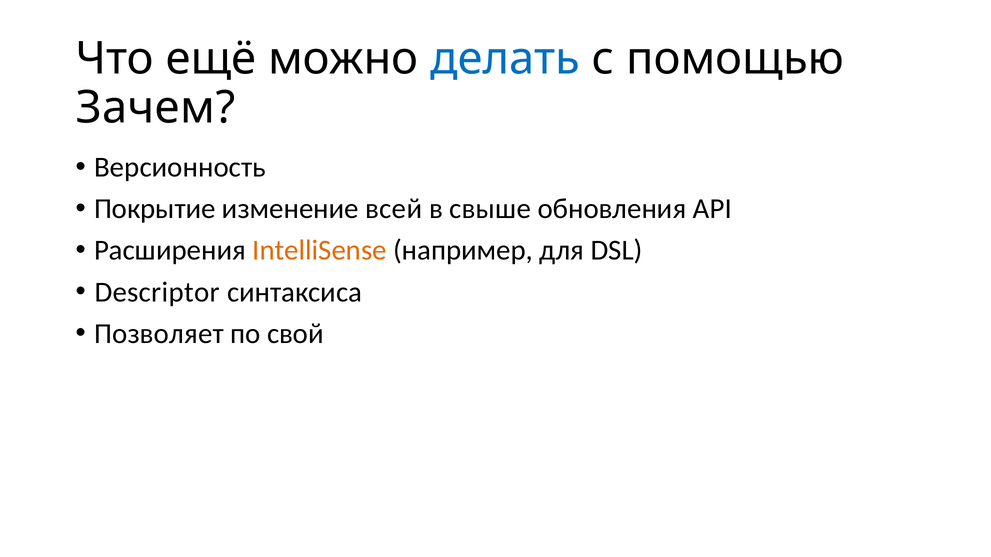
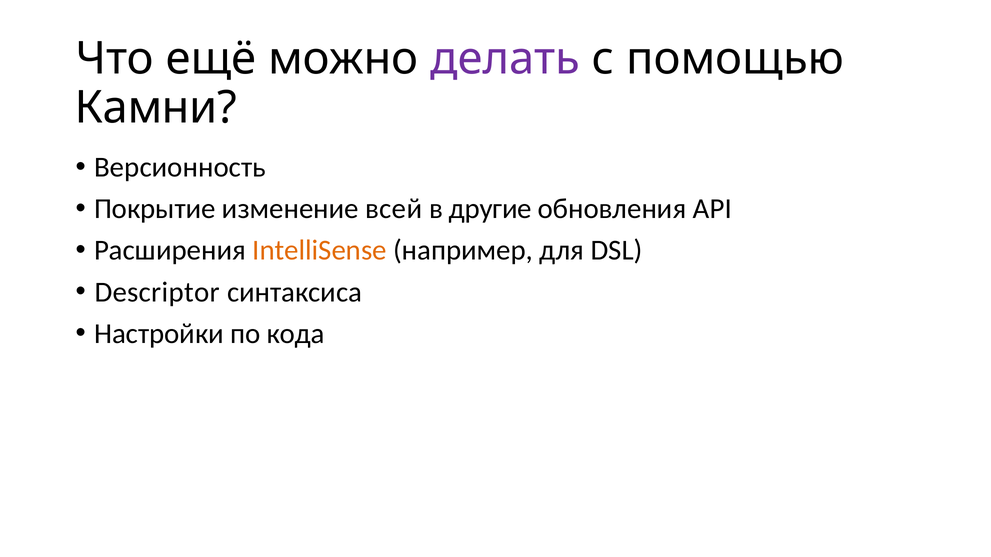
делать colour: blue -> purple
Зачем: Зачем -> Камни
свыше: свыше -> другие
Позволяет: Позволяет -> Настройки
свой: свой -> кода
